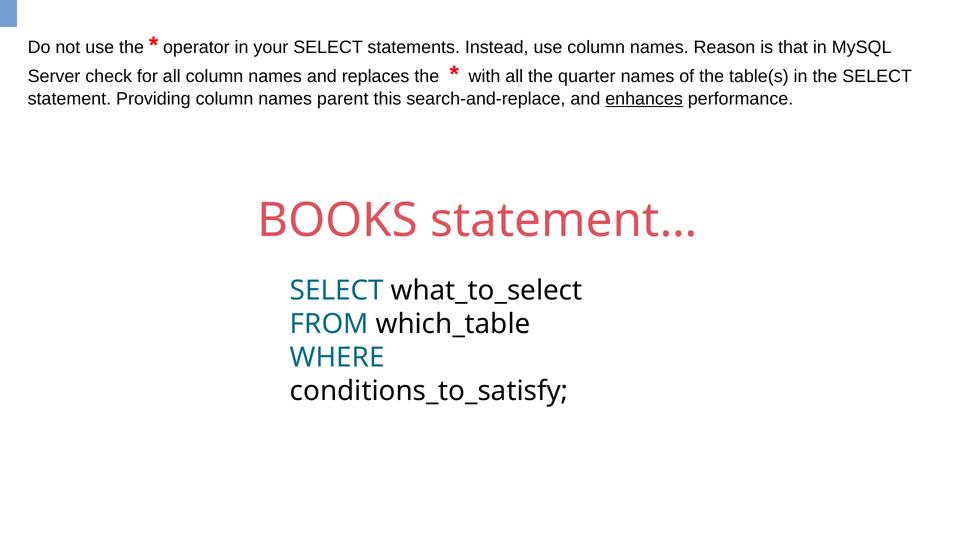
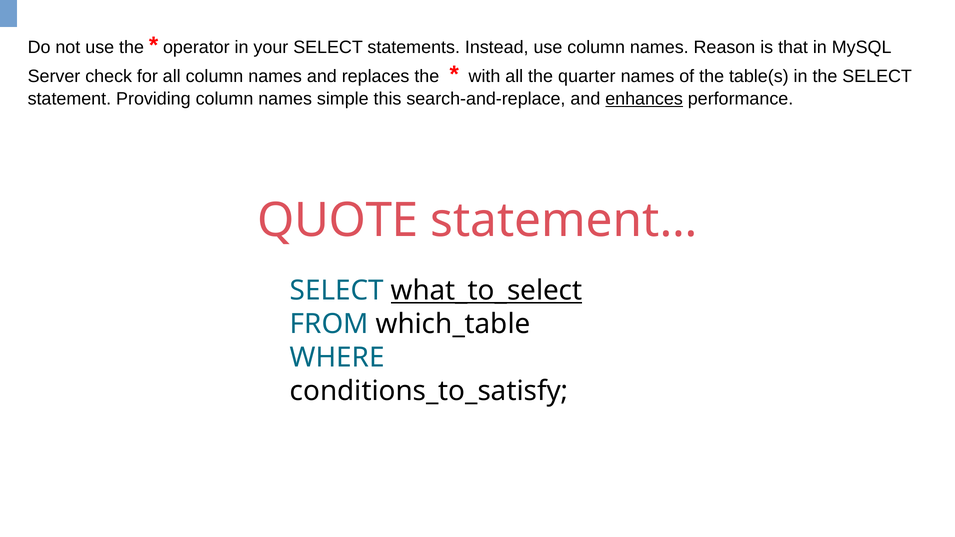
parent: parent -> simple
BOOKS: BOOKS -> QUOTE
what_to_select underline: none -> present
